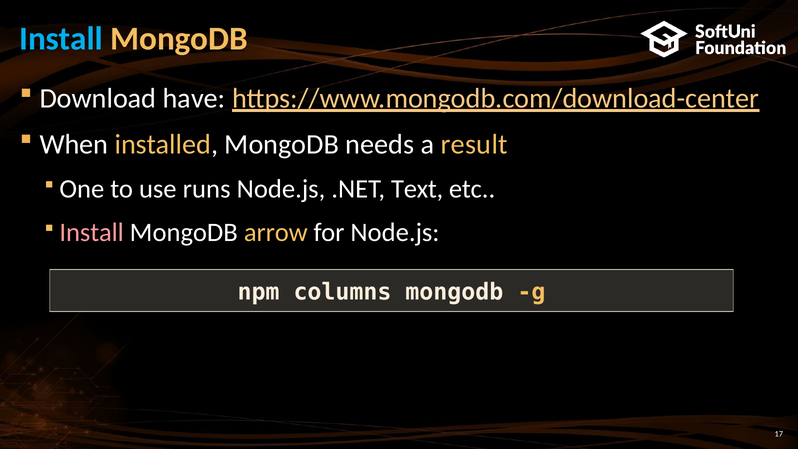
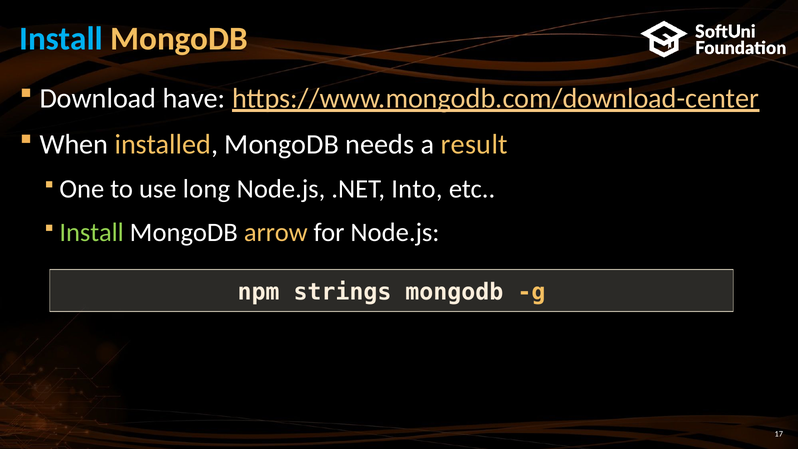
runs: runs -> long
Text: Text -> Into
Install at (92, 232) colour: pink -> light green
columns: columns -> strings
